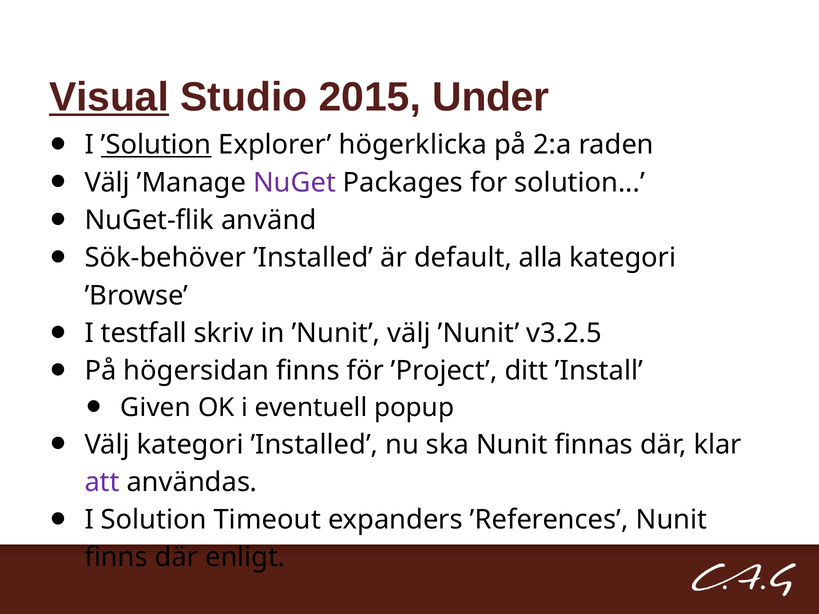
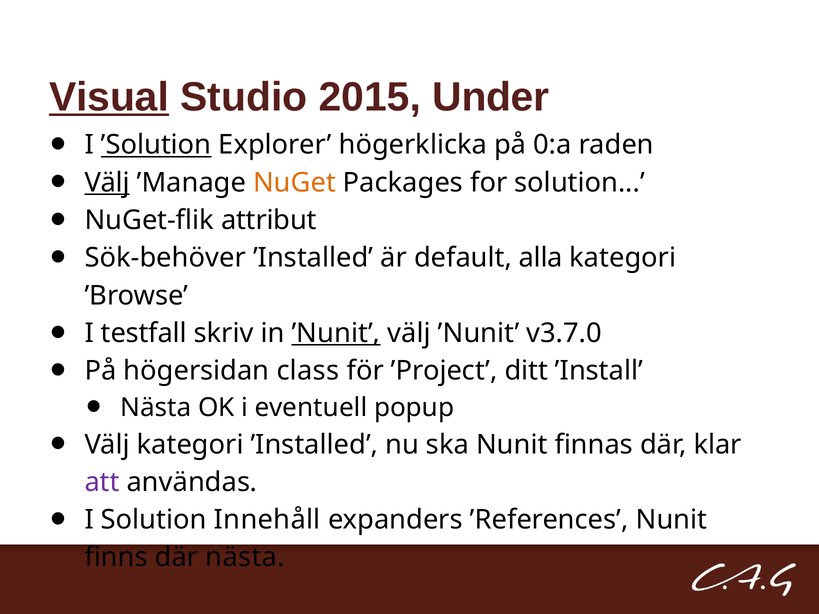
2:a: 2:a -> 0:a
Välj at (107, 183) underline: none -> present
NuGet colour: purple -> orange
använd: använd -> attribut
’Nunit at (336, 333) underline: none -> present
v3.2.5: v3.2.5 -> v3.7.0
högersidan finns: finns -> class
Given at (156, 408): Given -> Nästa
Timeout: Timeout -> Innehåll
där enligt: enligt -> nästa
